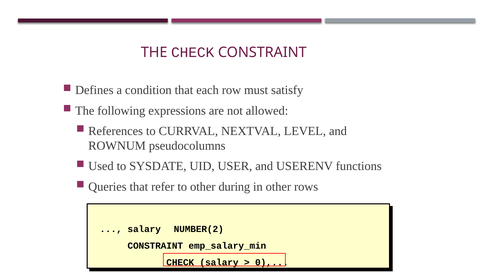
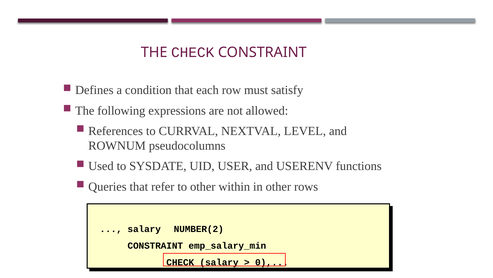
during: during -> within
